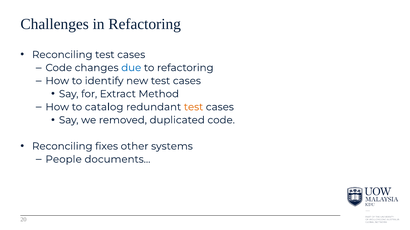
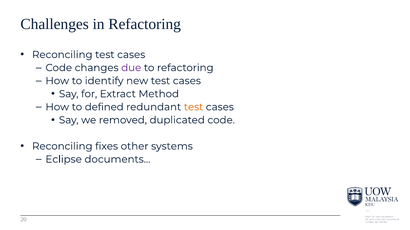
due colour: blue -> purple
catalog: catalog -> defined
People: People -> Eclipse
